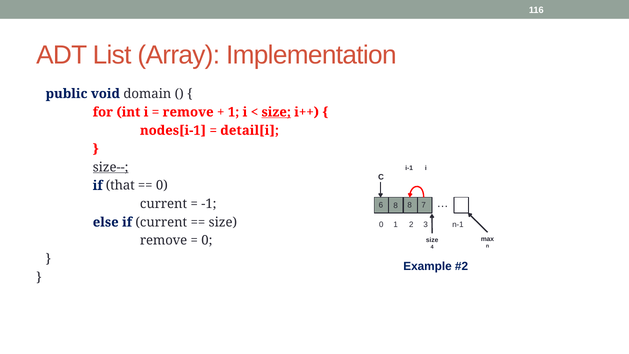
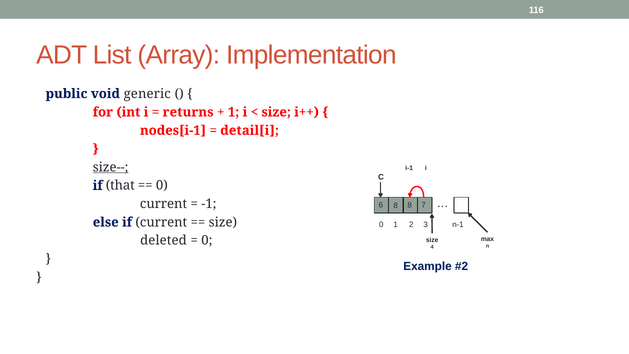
domain: domain -> generic
remove at (188, 112): remove -> returns
size at (276, 112) underline: present -> none
remove at (164, 240): remove -> deleted
